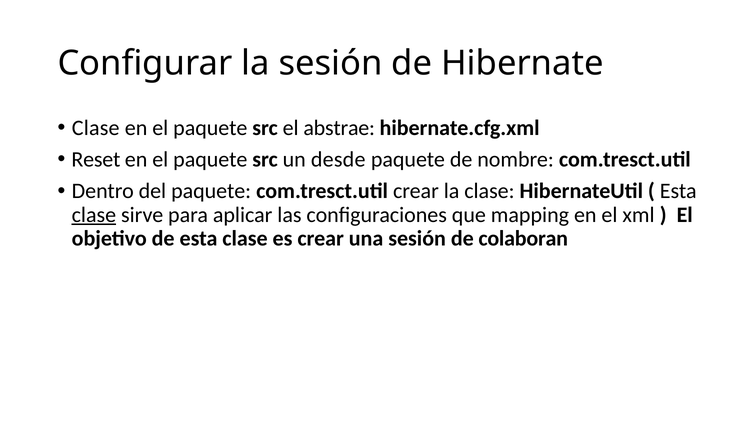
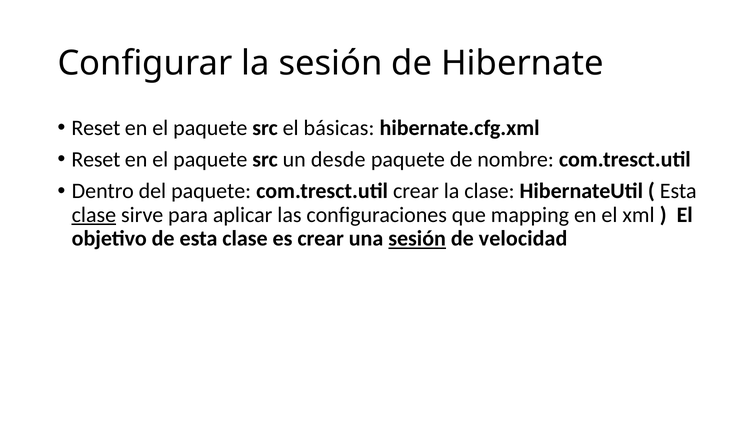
Clase at (96, 128): Clase -> Reset
abstrae: abstrae -> básicas
sesión at (417, 239) underline: none -> present
colaboran: colaboran -> velocidad
